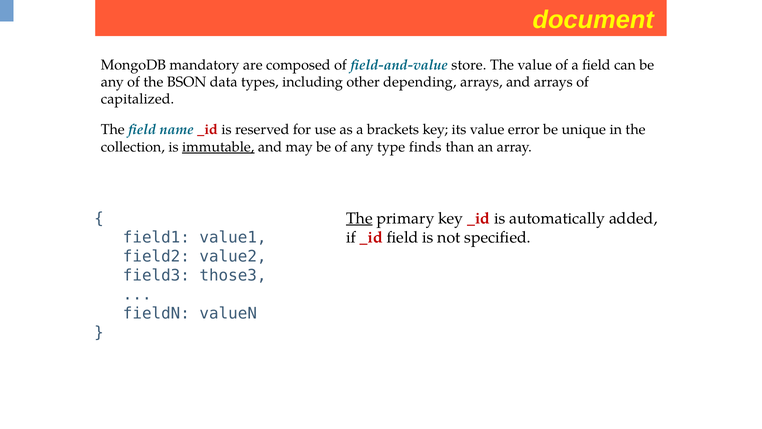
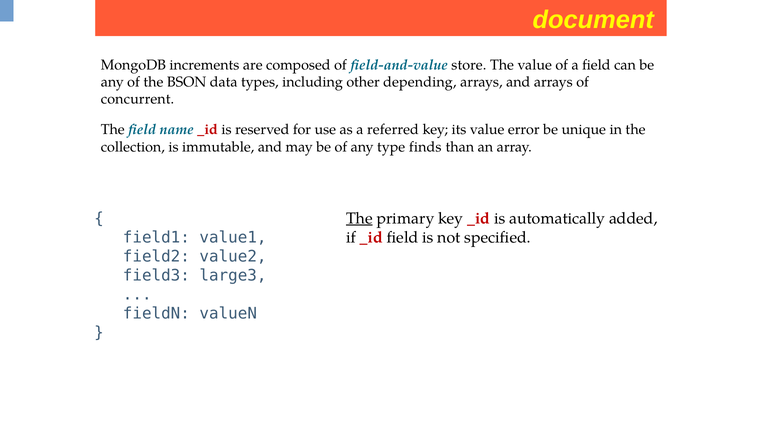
mandatory: mandatory -> increments
capitalized: capitalized -> concurrent
brackets: brackets -> referred
immutable underline: present -> none
those3: those3 -> large3
